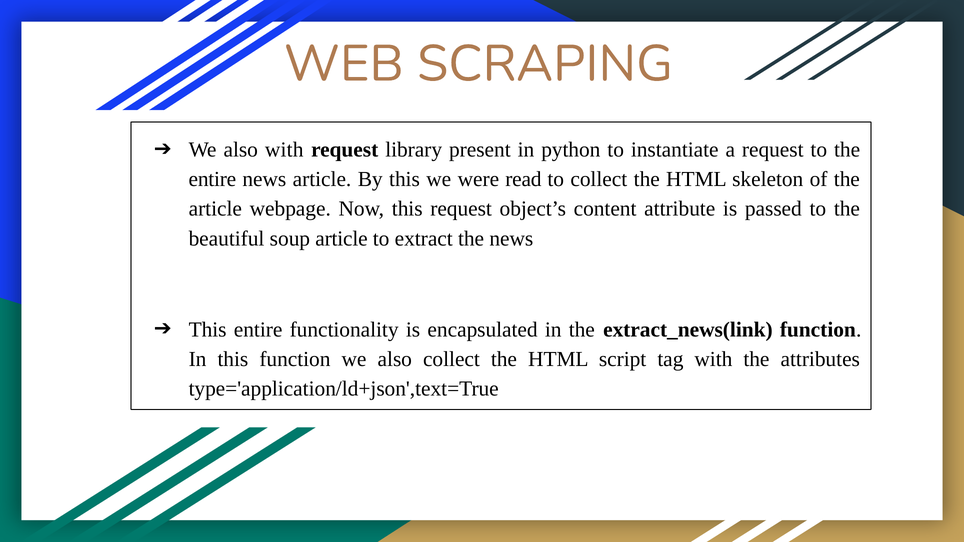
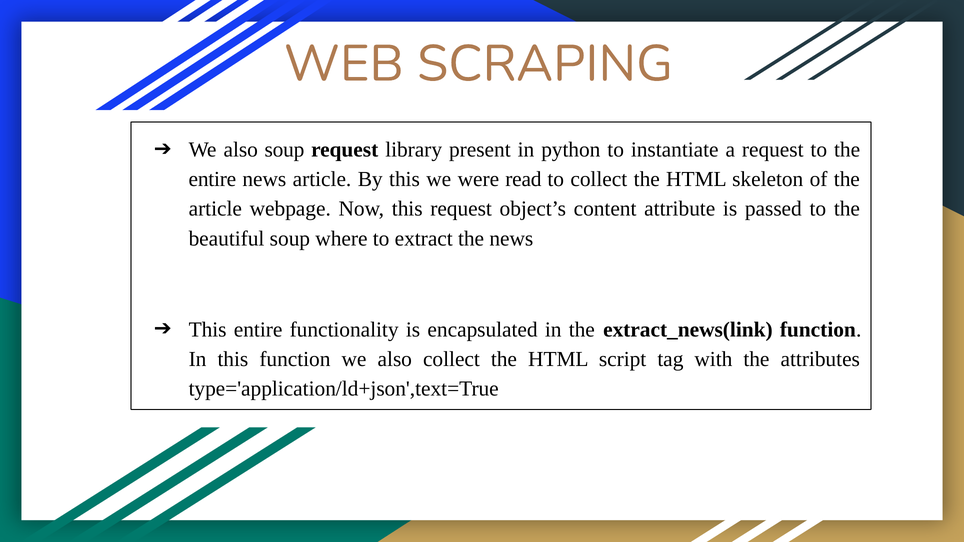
also with: with -> soup
soup article: article -> where
